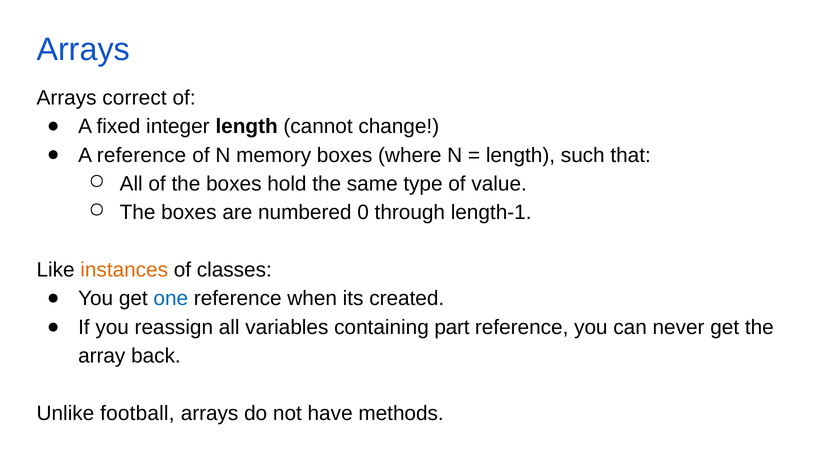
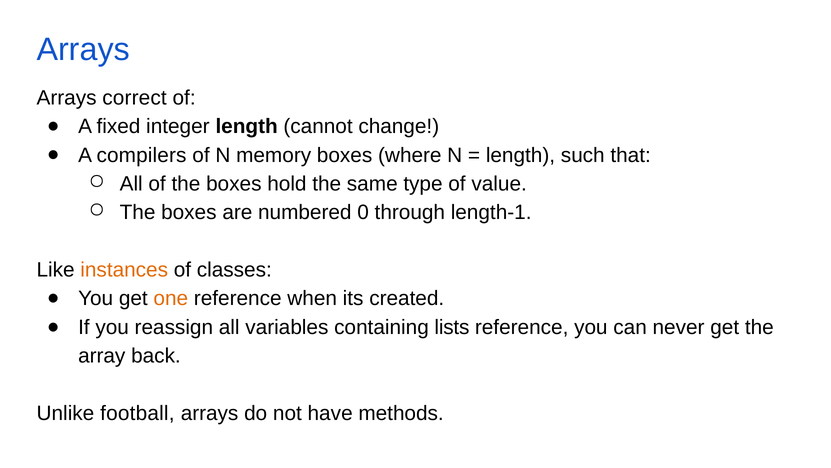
A reference: reference -> compilers
one colour: blue -> orange
part: part -> lists
